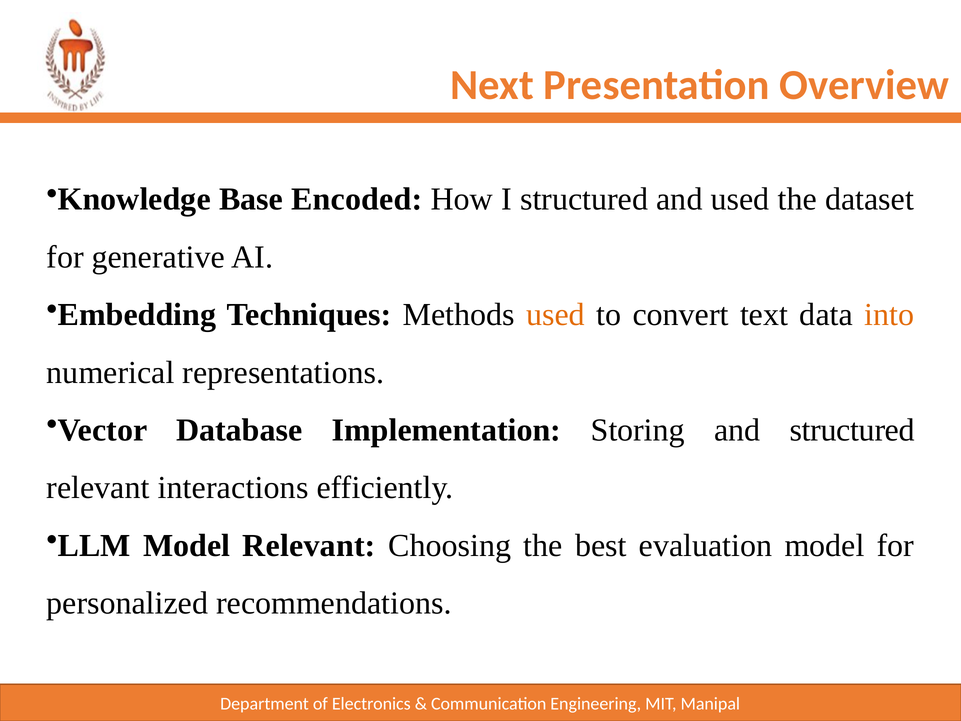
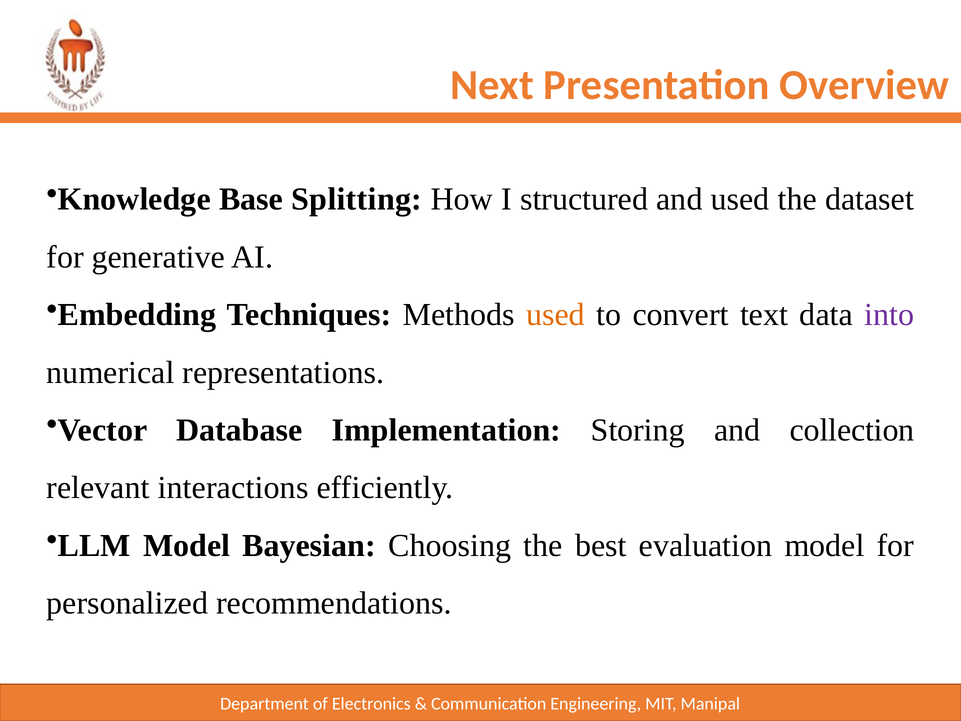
Encoded: Encoded -> Splitting
into colour: orange -> purple
and structured: structured -> collection
Model Relevant: Relevant -> Bayesian
